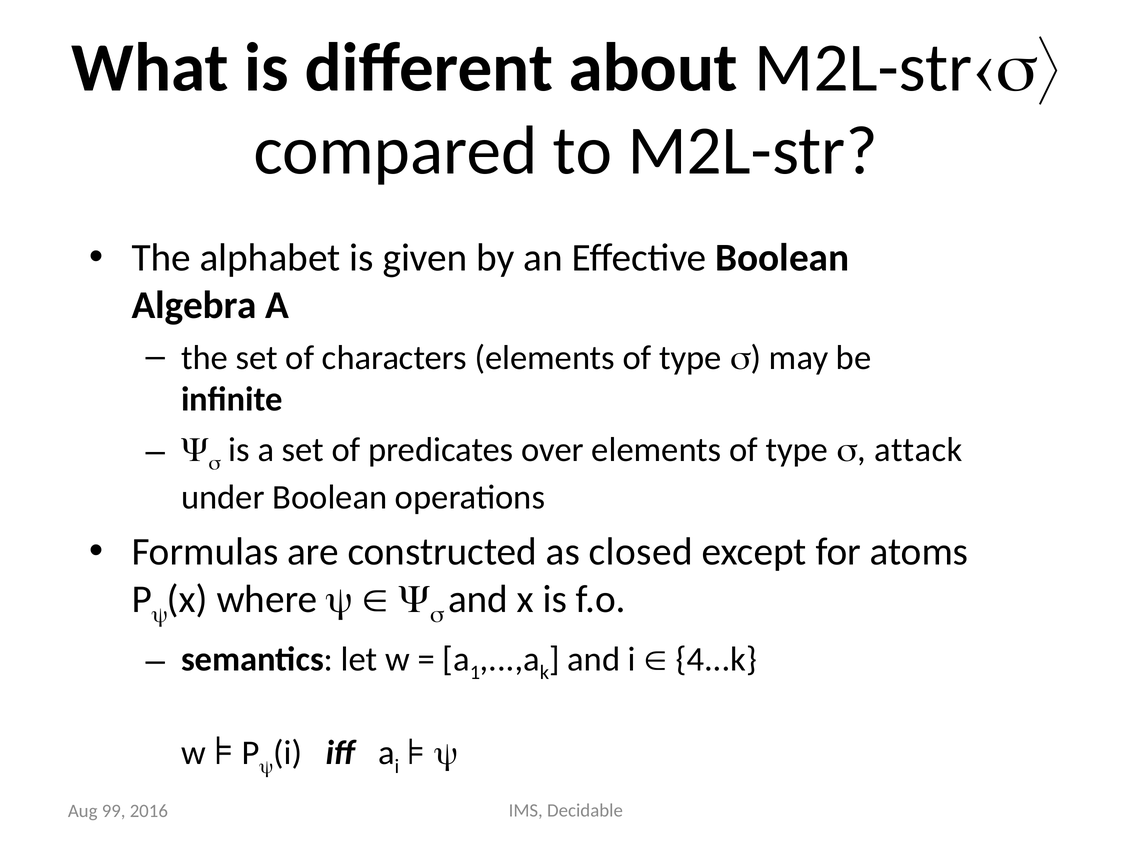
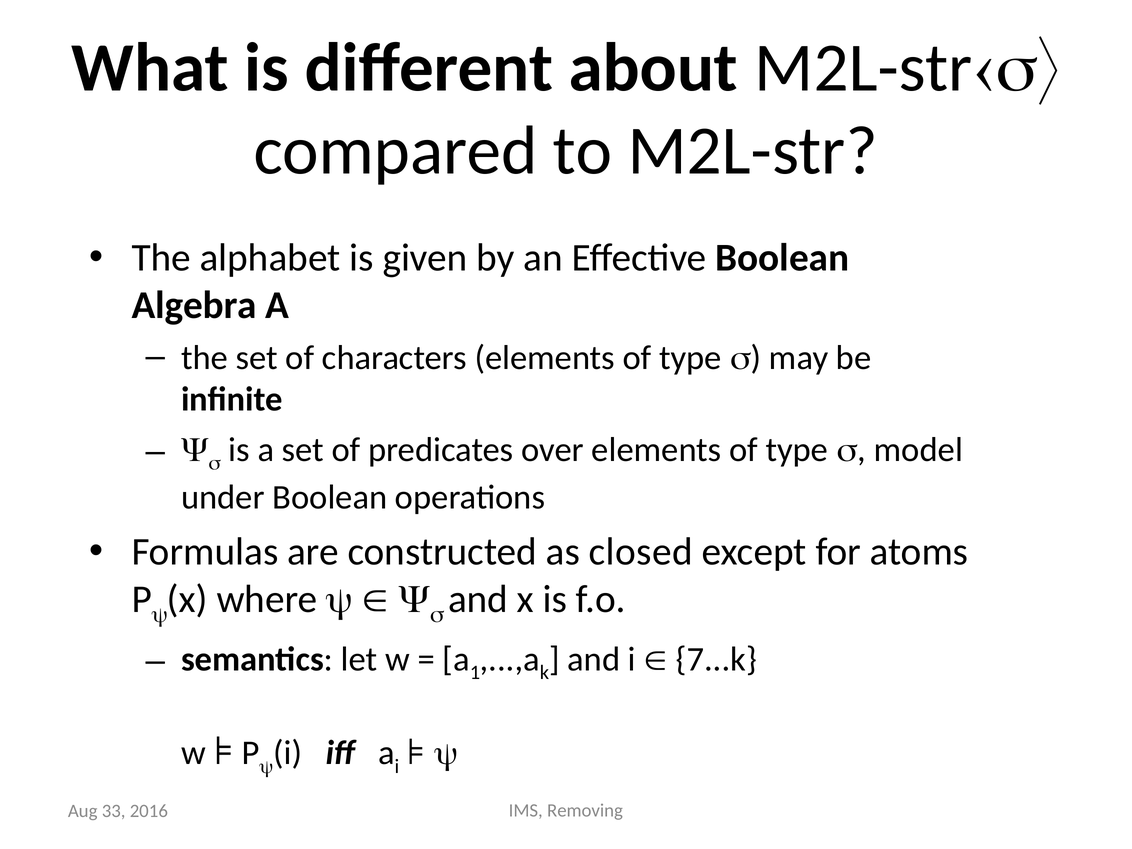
attack: attack -> model
4...k: 4...k -> 7...k
Decidable: Decidable -> Removing
99: 99 -> 33
